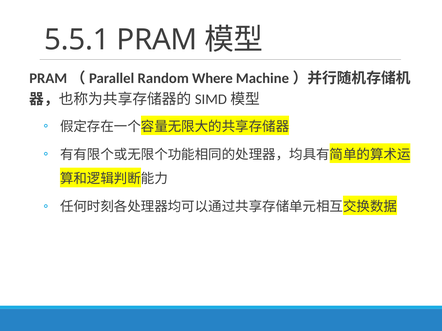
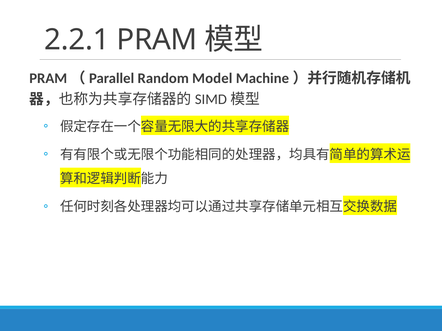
5.5.1: 5.5.1 -> 2.2.1
Where: Where -> Model
